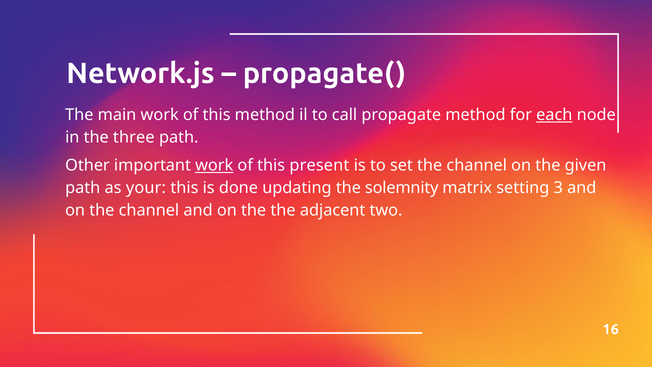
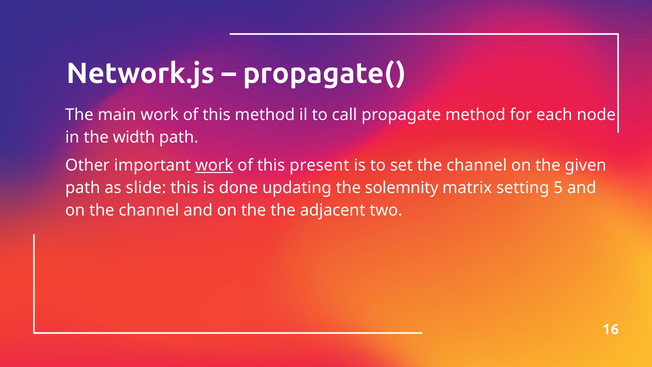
each underline: present -> none
three: three -> width
your: your -> slide
3: 3 -> 5
